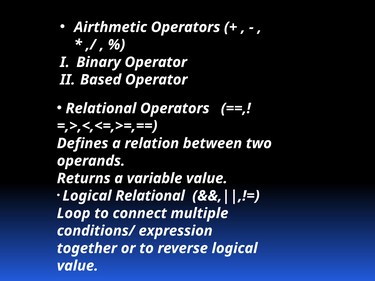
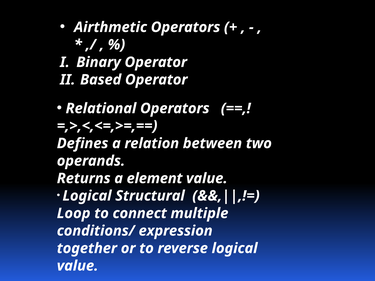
variable: variable -> element
Logical Relational: Relational -> Structural
